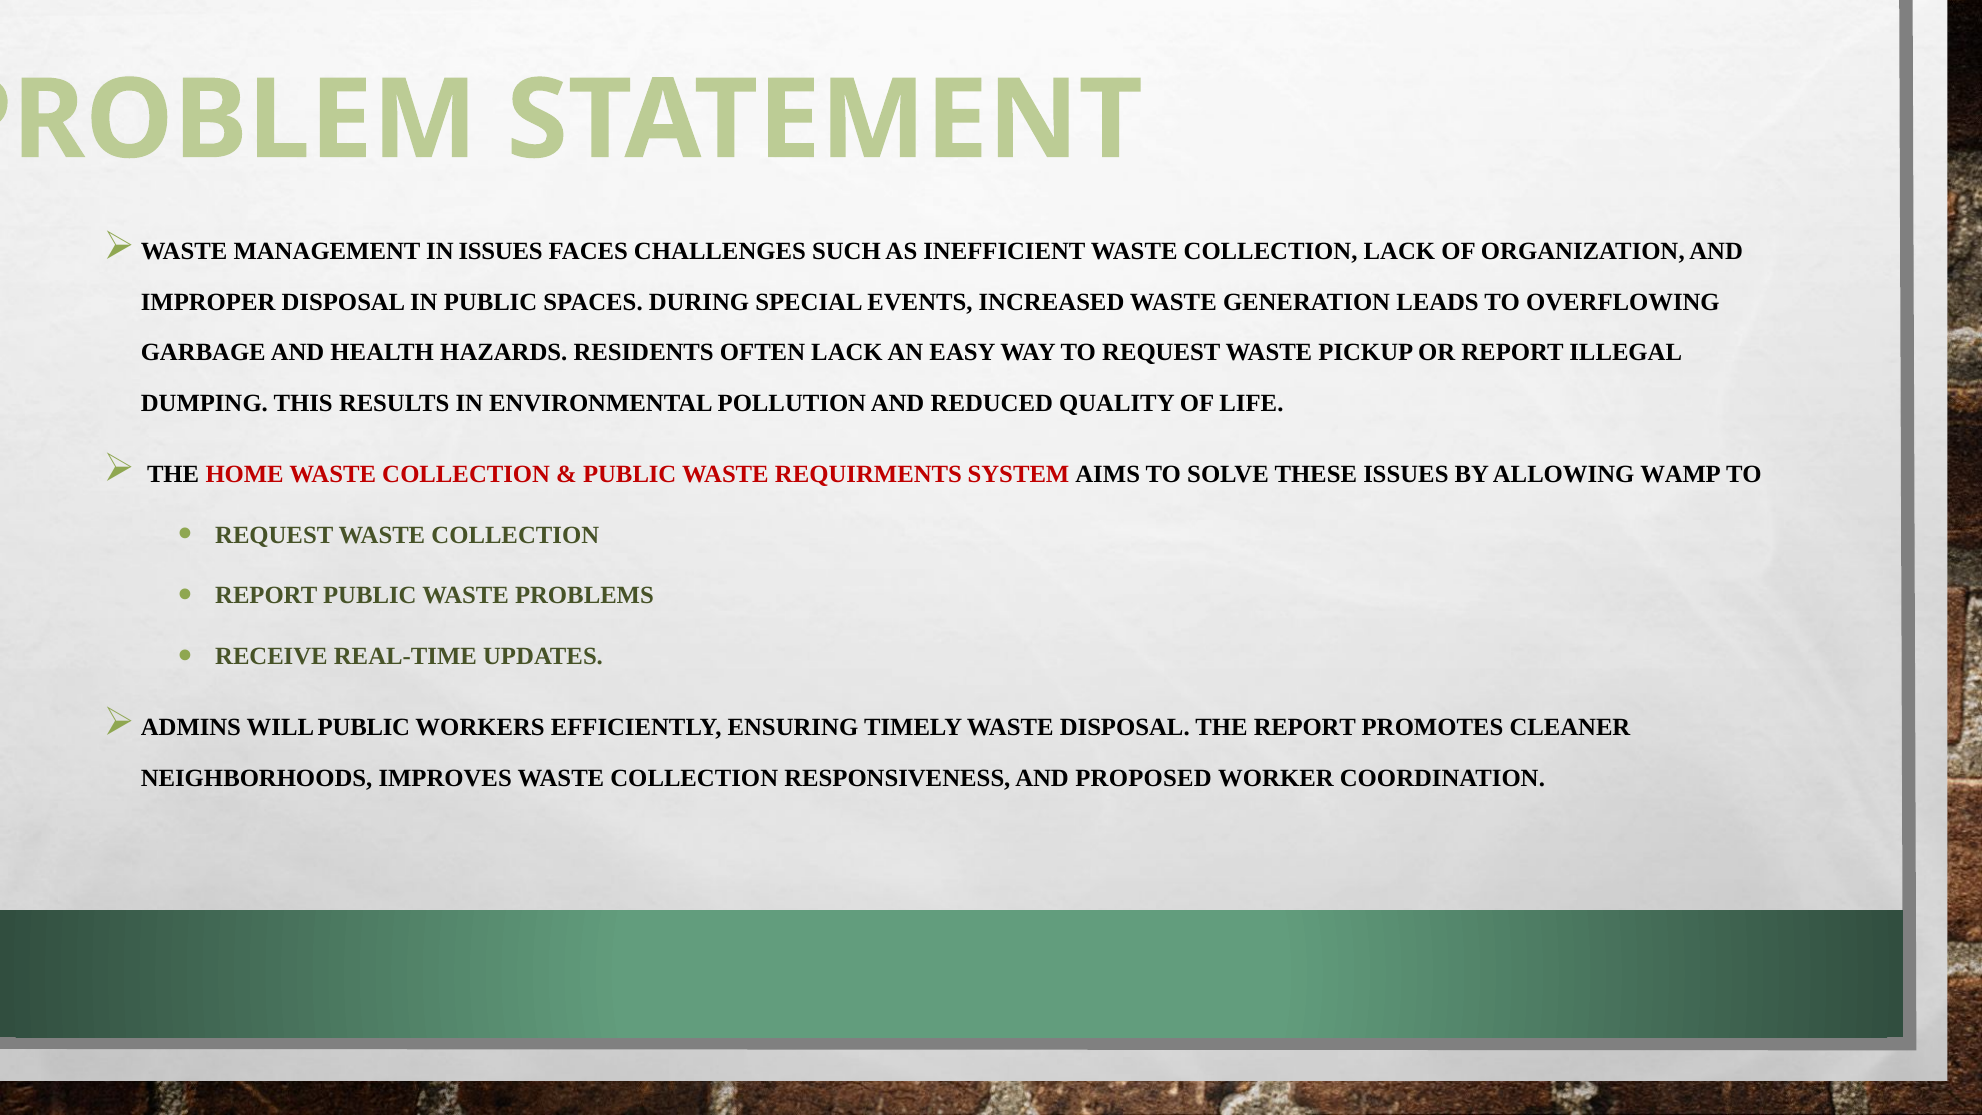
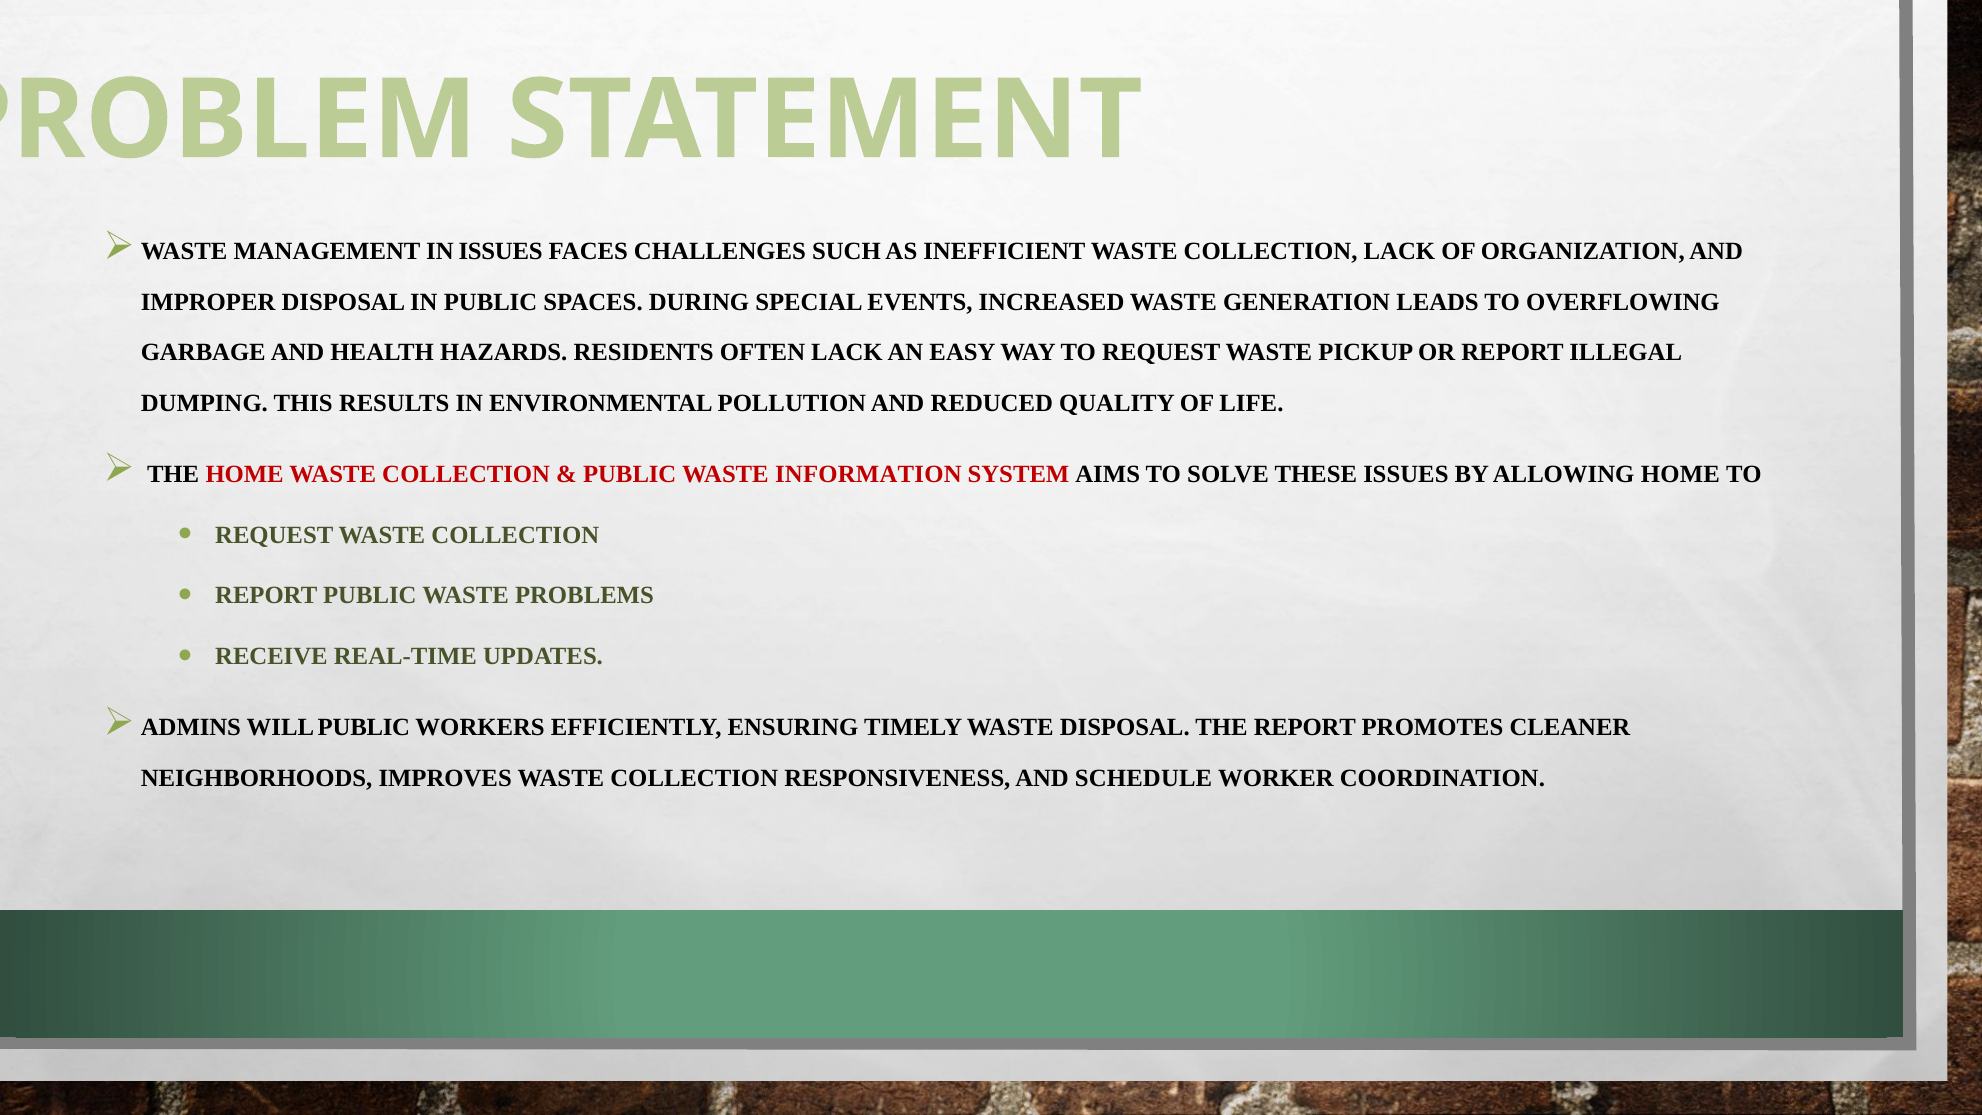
REQUIRMENTS: REQUIRMENTS -> INFORMATION
ALLOWING WAMP: WAMP -> HOME
PROPOSED: PROPOSED -> SCHEDULE
